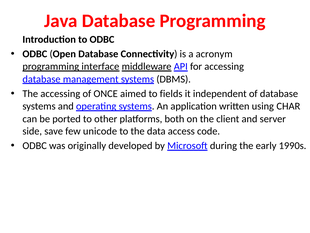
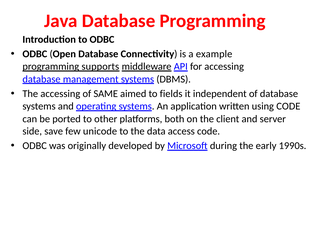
acronym: acronym -> example
interface: interface -> supports
ONCE: ONCE -> SAME
using CHAR: CHAR -> CODE
